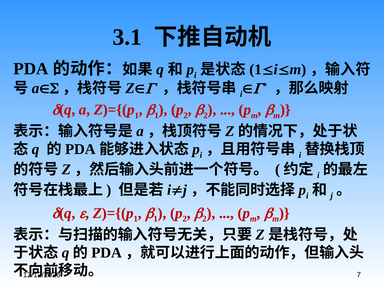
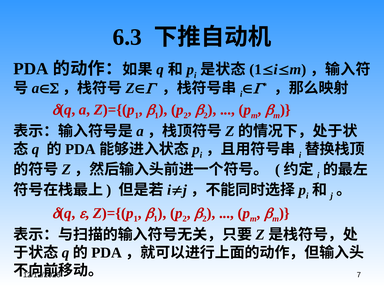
3.1: 3.1 -> 6.3
